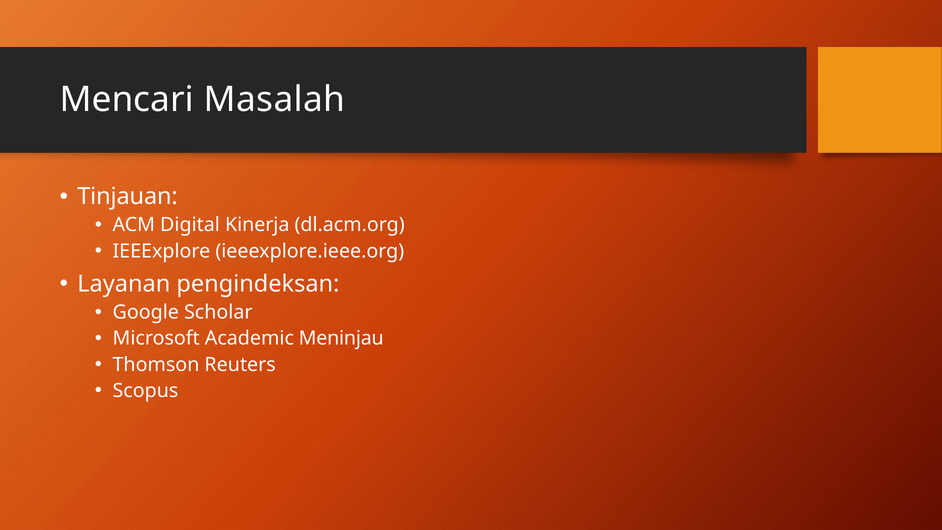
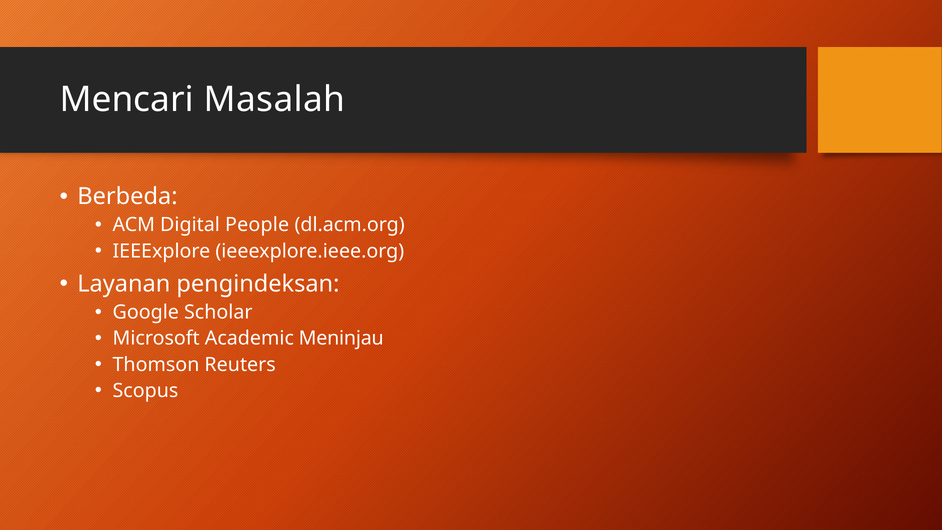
Tinjauan: Tinjauan -> Berbeda
Kinerja: Kinerja -> People
